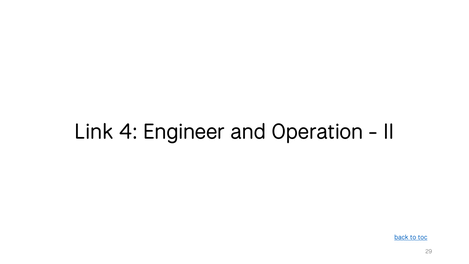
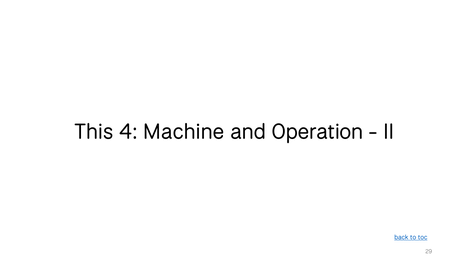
Link: Link -> This
Engineer: Engineer -> Machine
